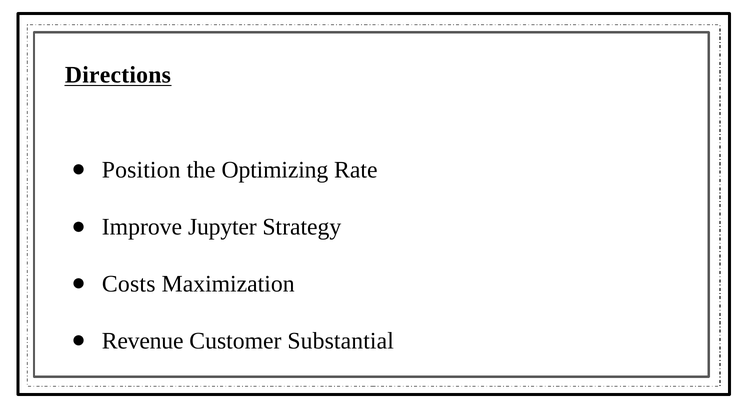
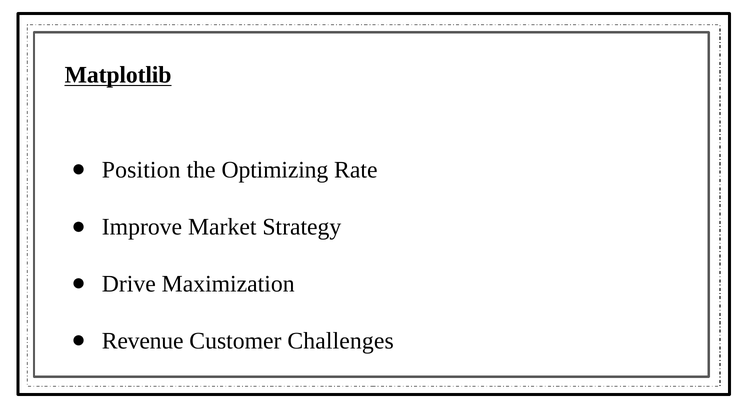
Directions: Directions -> Matplotlib
Jupyter: Jupyter -> Market
Costs: Costs -> Drive
Substantial: Substantial -> Challenges
